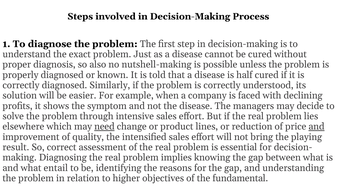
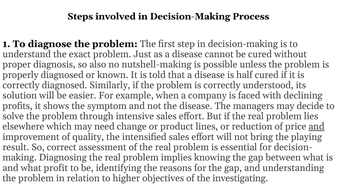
need underline: present -> none
entail: entail -> profit
fundamental: fundamental -> investigating
